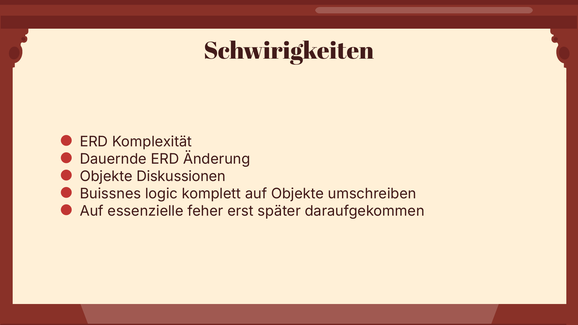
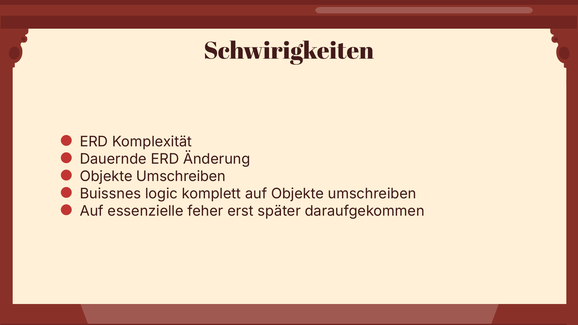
Diskussionen at (181, 176): Diskussionen -> Umschreiben
